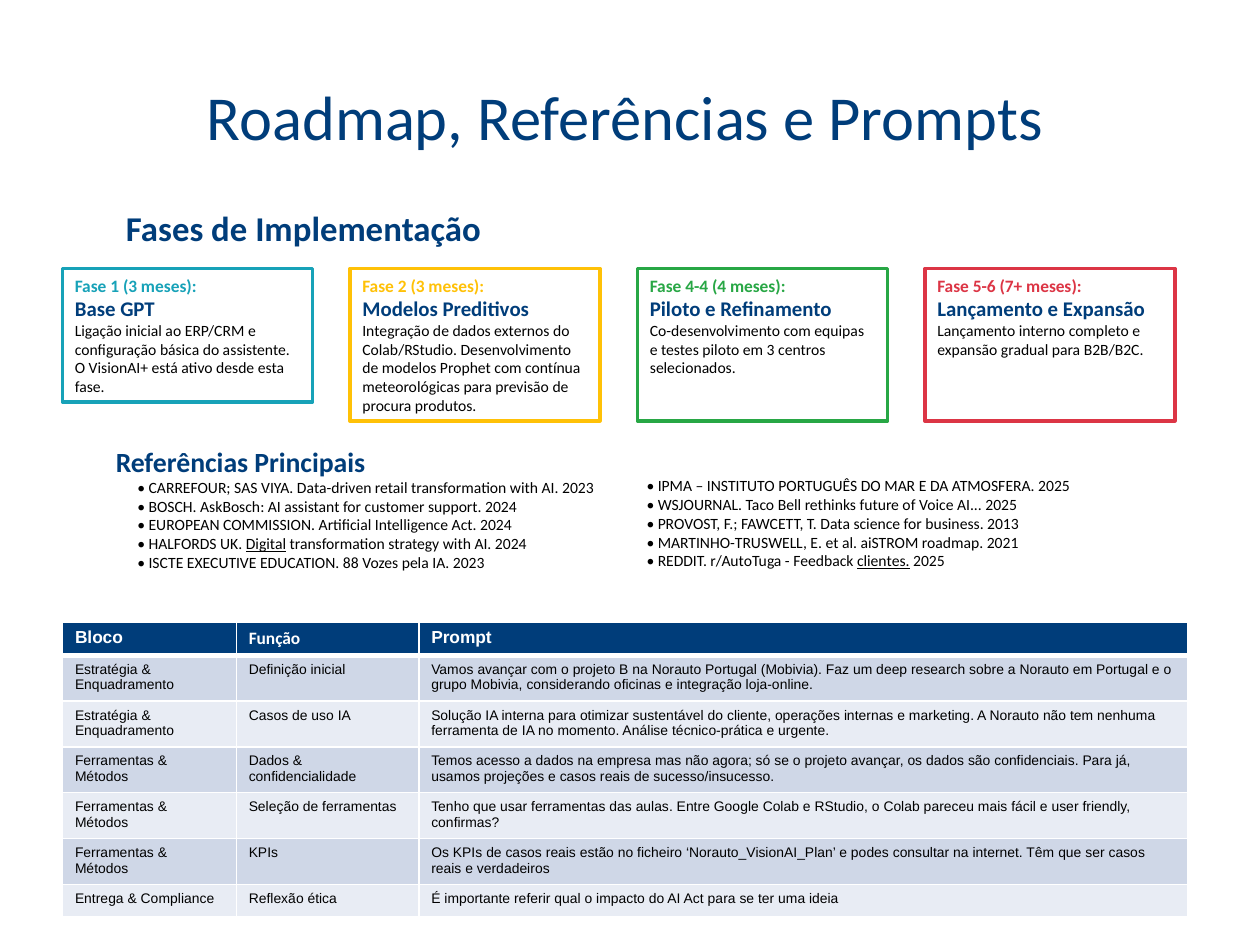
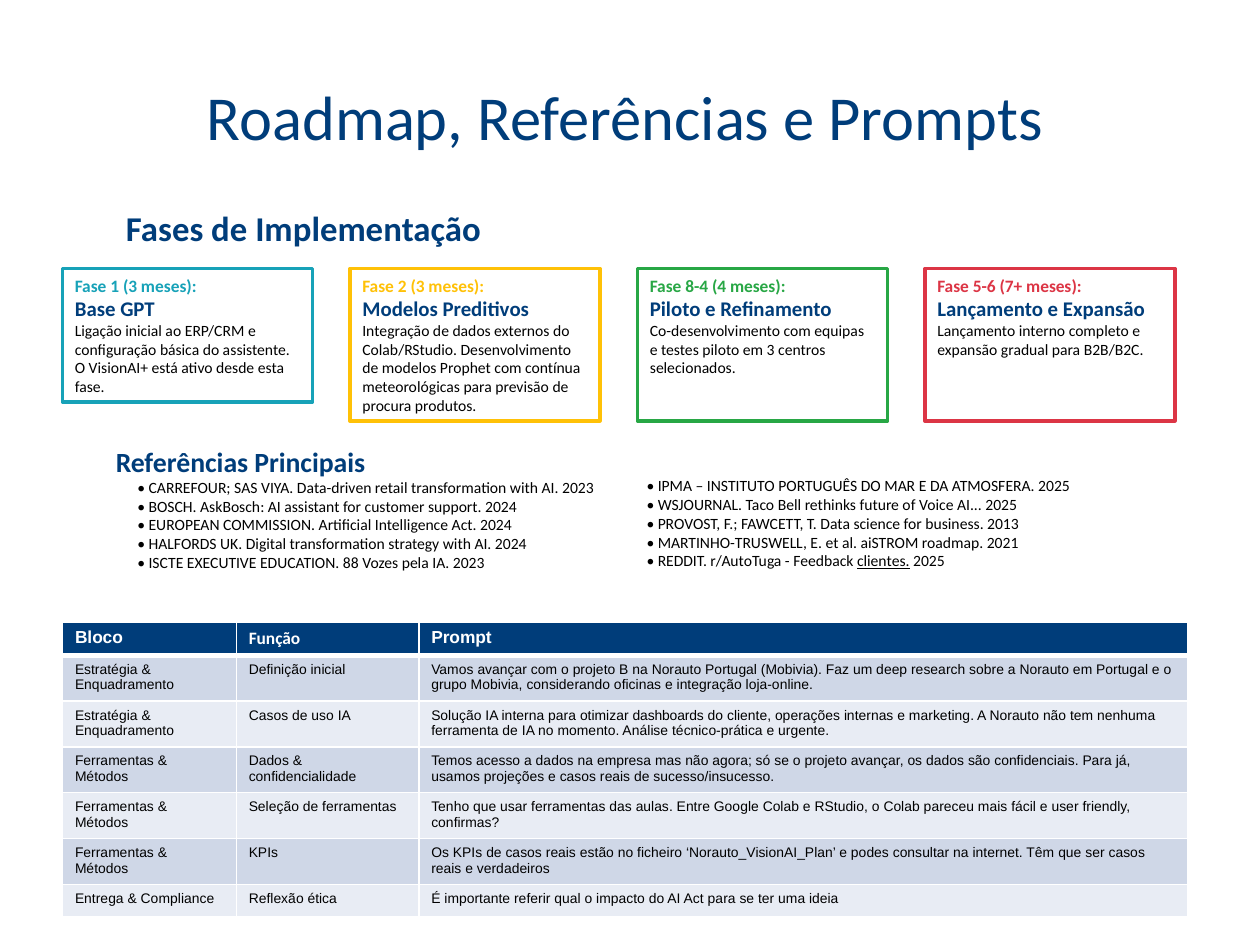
4-4: 4-4 -> 8-4
Digital underline: present -> none
sustentável: sustentável -> dashboards
